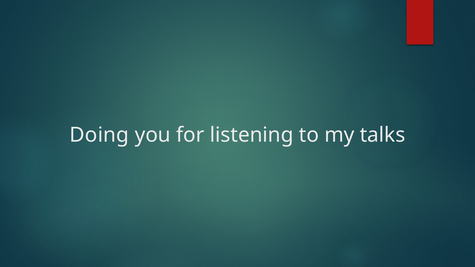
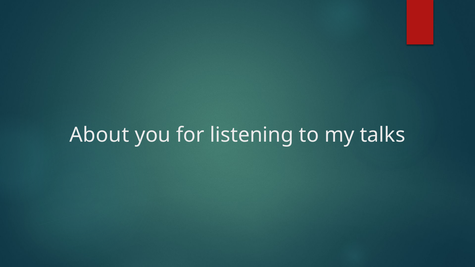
Doing: Doing -> About
